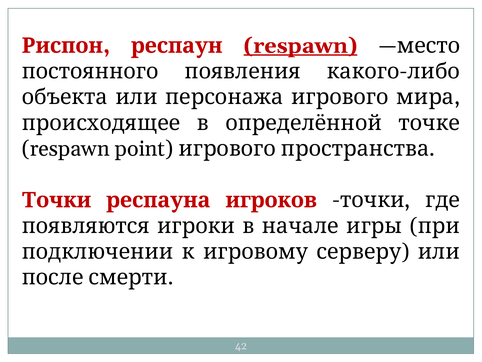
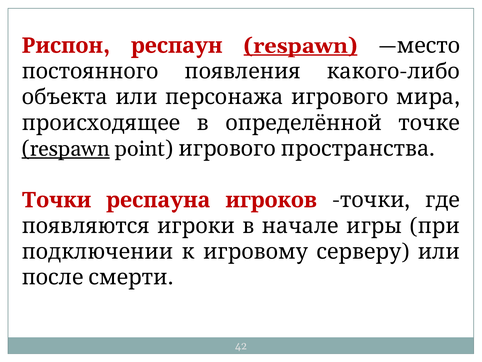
respawn at (66, 148) underline: none -> present
